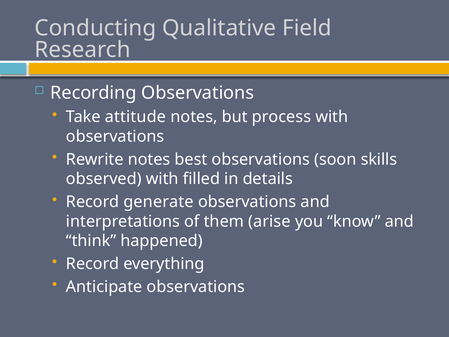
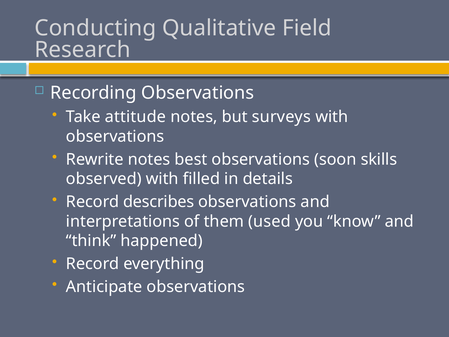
process: process -> surveys
generate: generate -> describes
arise: arise -> used
